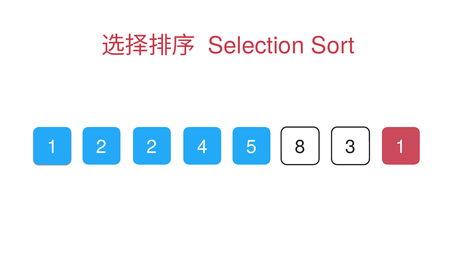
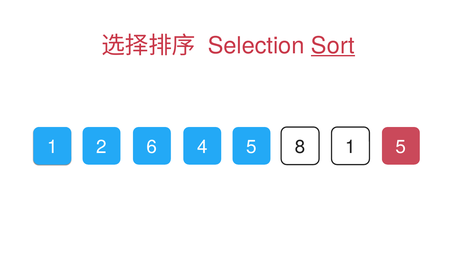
Sort underline: none -> present
2 2: 2 -> 6
5 3: 3 -> 1
4 1: 1 -> 5
